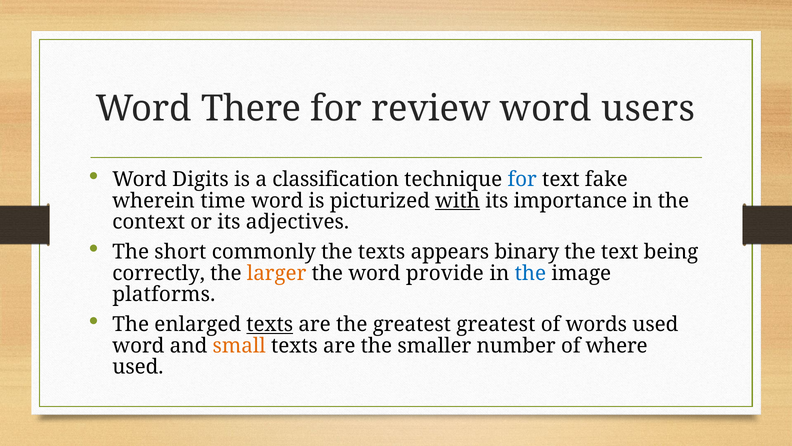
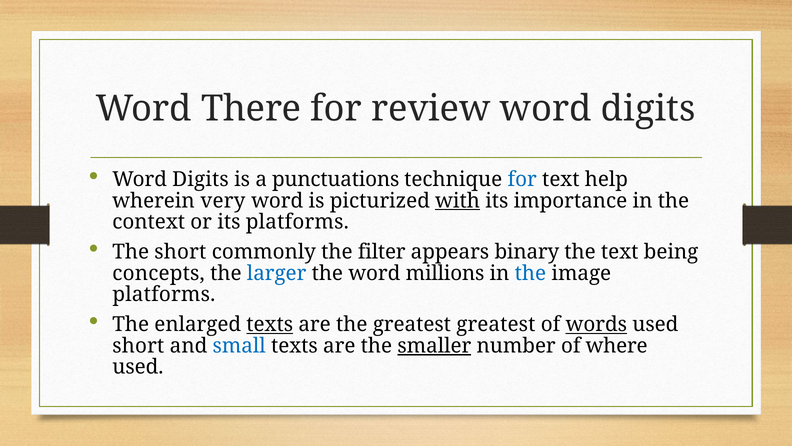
users at (648, 109): users -> digits
classification: classification -> punctuations
fake: fake -> help
time: time -> very
its adjectives: adjectives -> platforms
the texts: texts -> filter
correctly: correctly -> concepts
larger colour: orange -> blue
provide: provide -> millions
words underline: none -> present
word at (138, 345): word -> short
small colour: orange -> blue
smaller underline: none -> present
